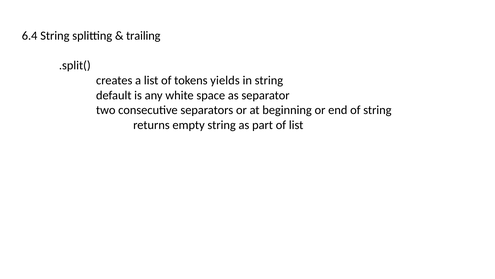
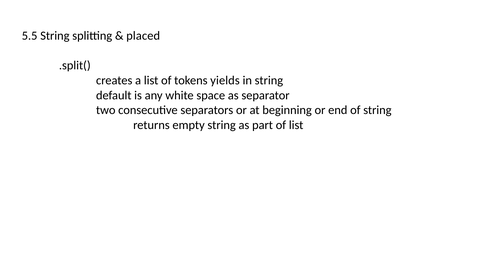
6.4: 6.4 -> 5.5
trailing: trailing -> placed
